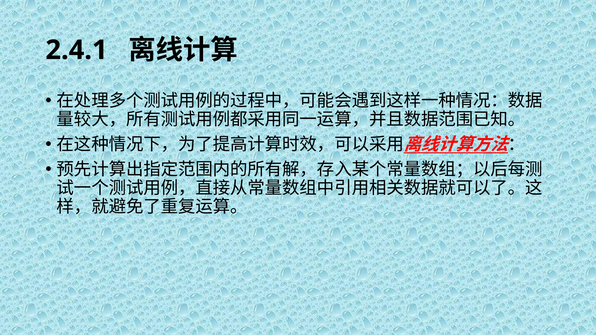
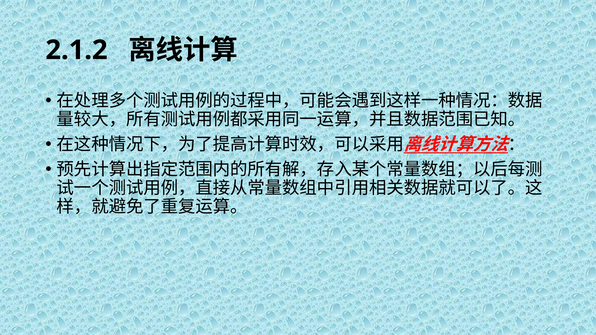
2.4.1: 2.4.1 -> 2.1.2
